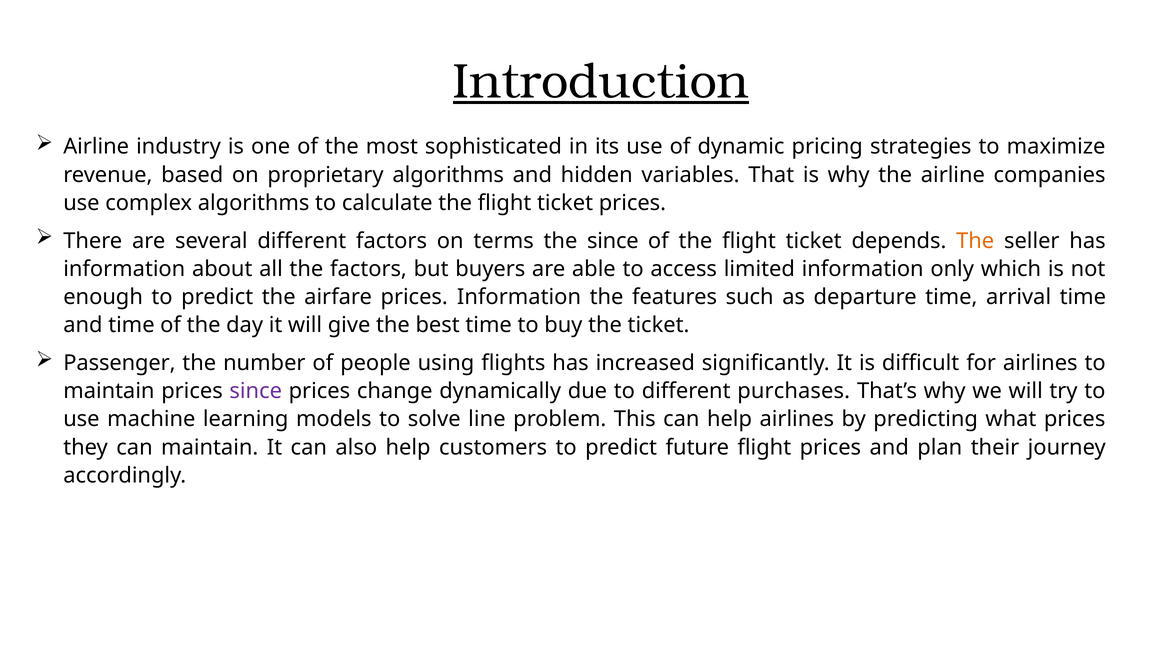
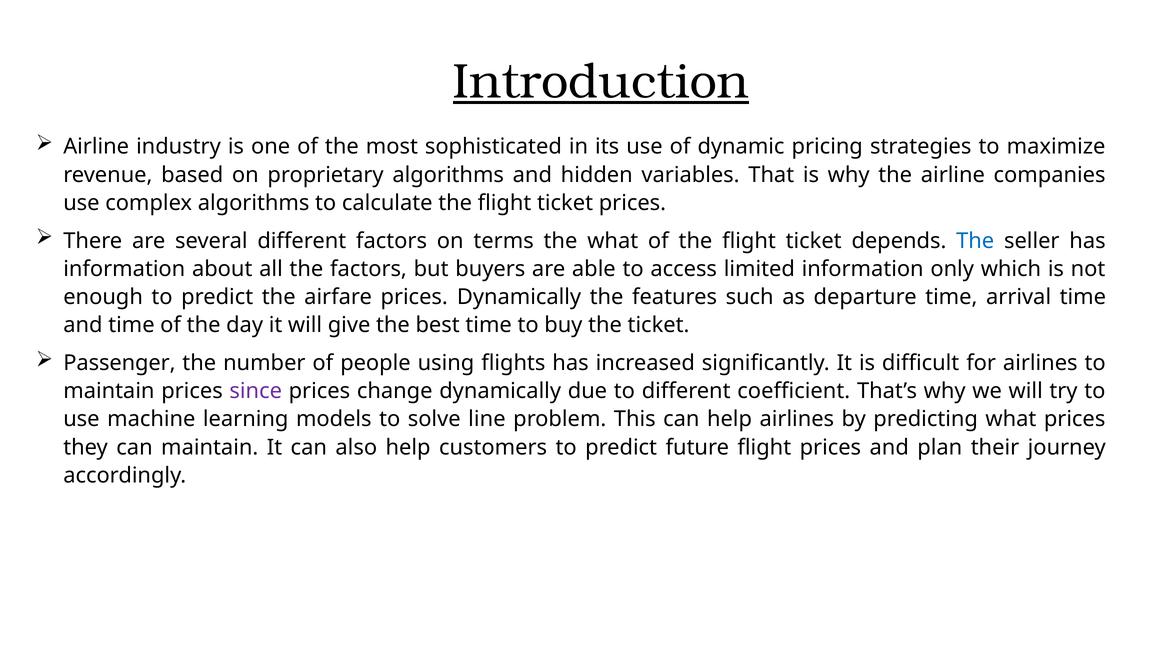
the since: since -> what
The at (975, 241) colour: orange -> blue
prices Information: Information -> Dynamically
purchases: purchases -> coefficient
